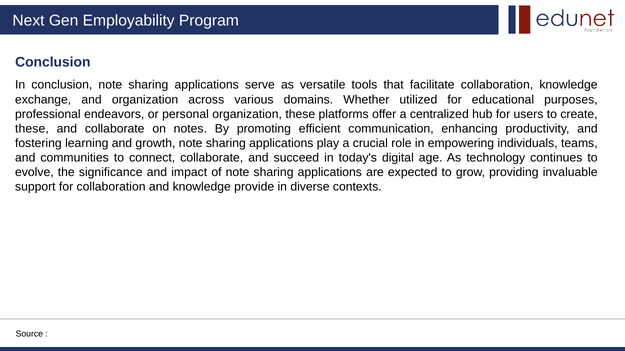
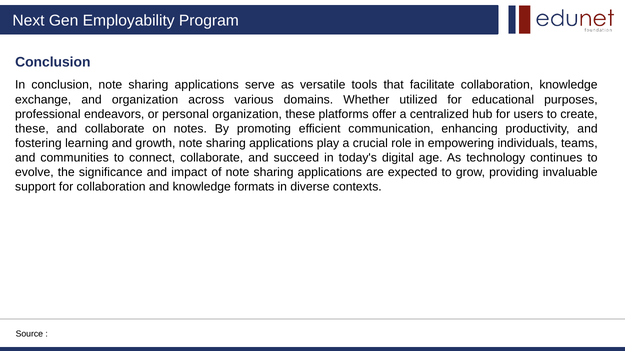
provide: provide -> formats
